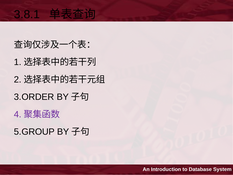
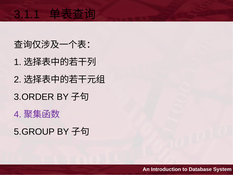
3.8.1: 3.8.1 -> 3.1.1
